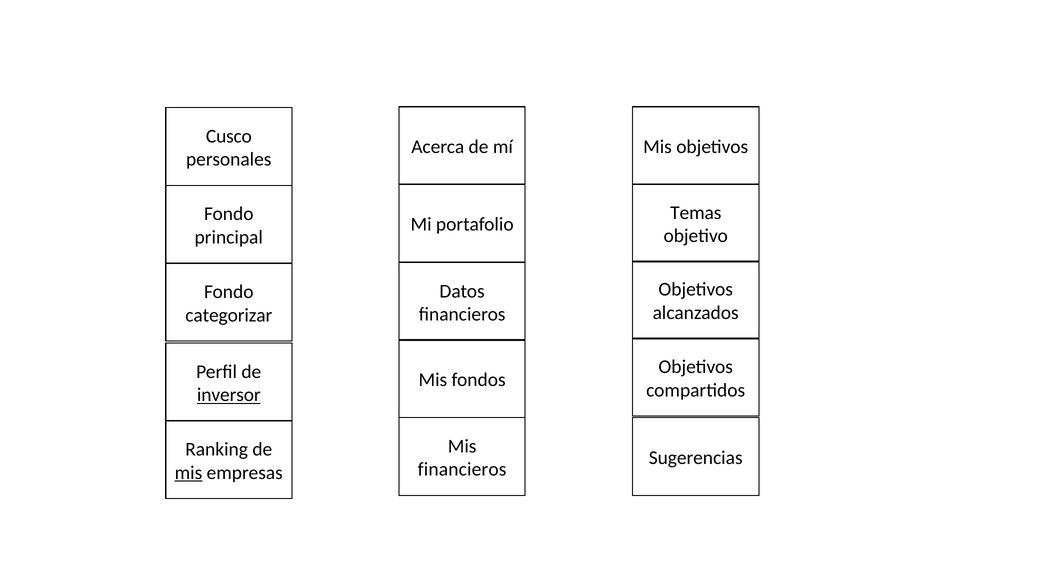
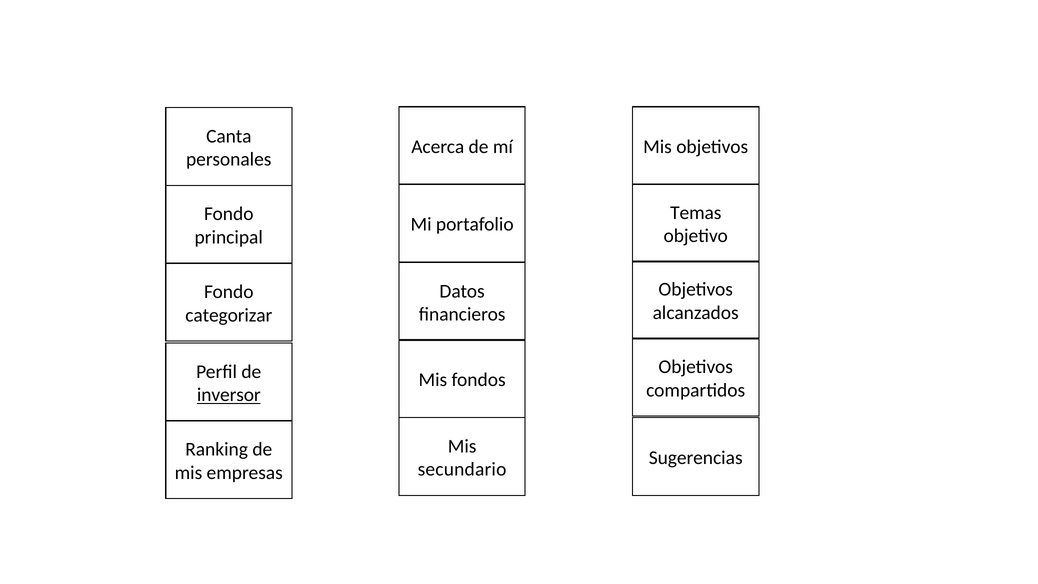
Cusco: Cusco -> Canta
financieros at (462, 469): financieros -> secundario
mis at (188, 473) underline: present -> none
